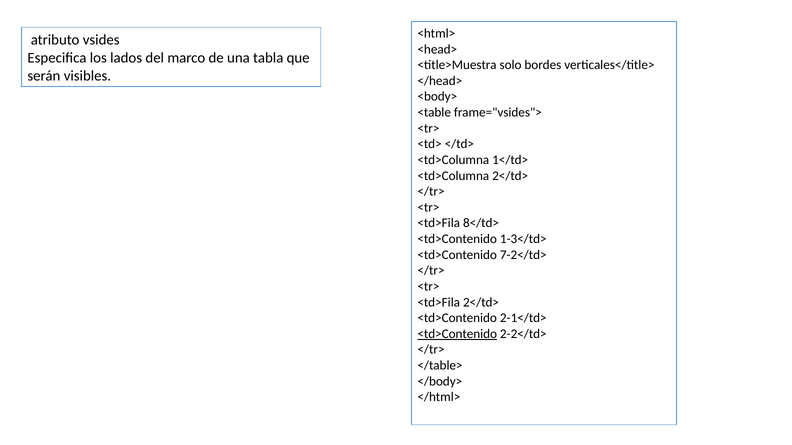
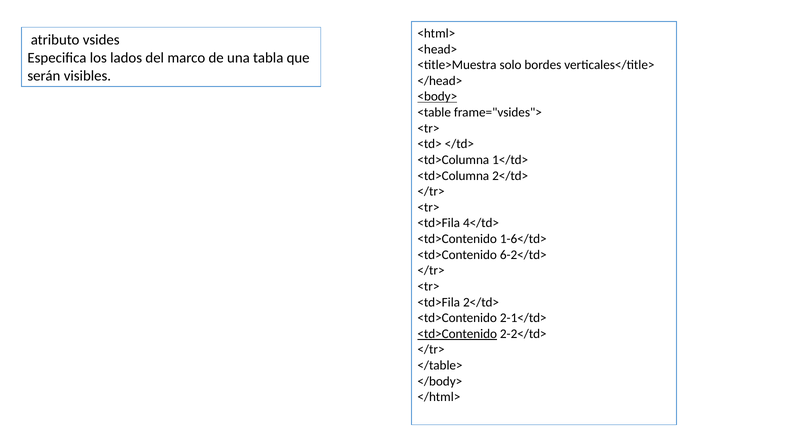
<body> underline: none -> present
8</td>: 8</td> -> 4</td>
1-3</td>: 1-3</td> -> 1-6</td>
7-2</td>: 7-2</td> -> 6-2</td>
